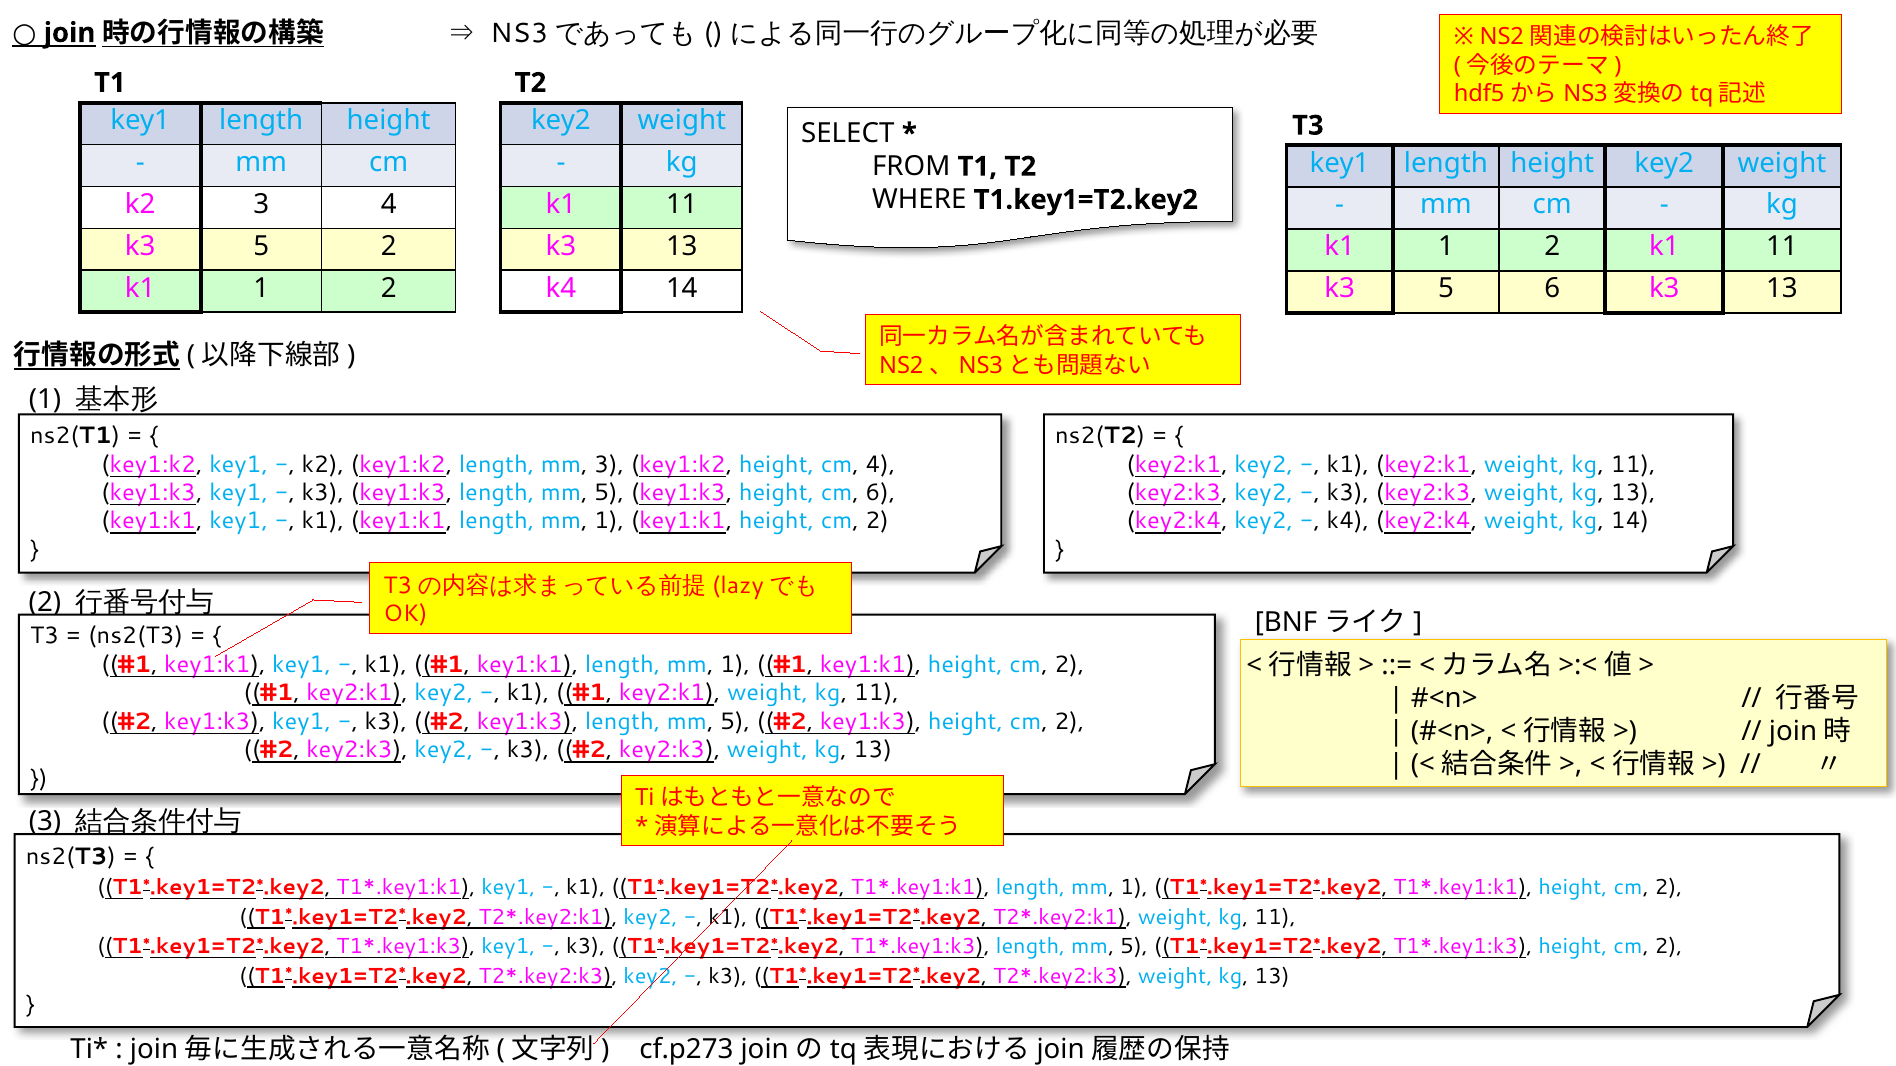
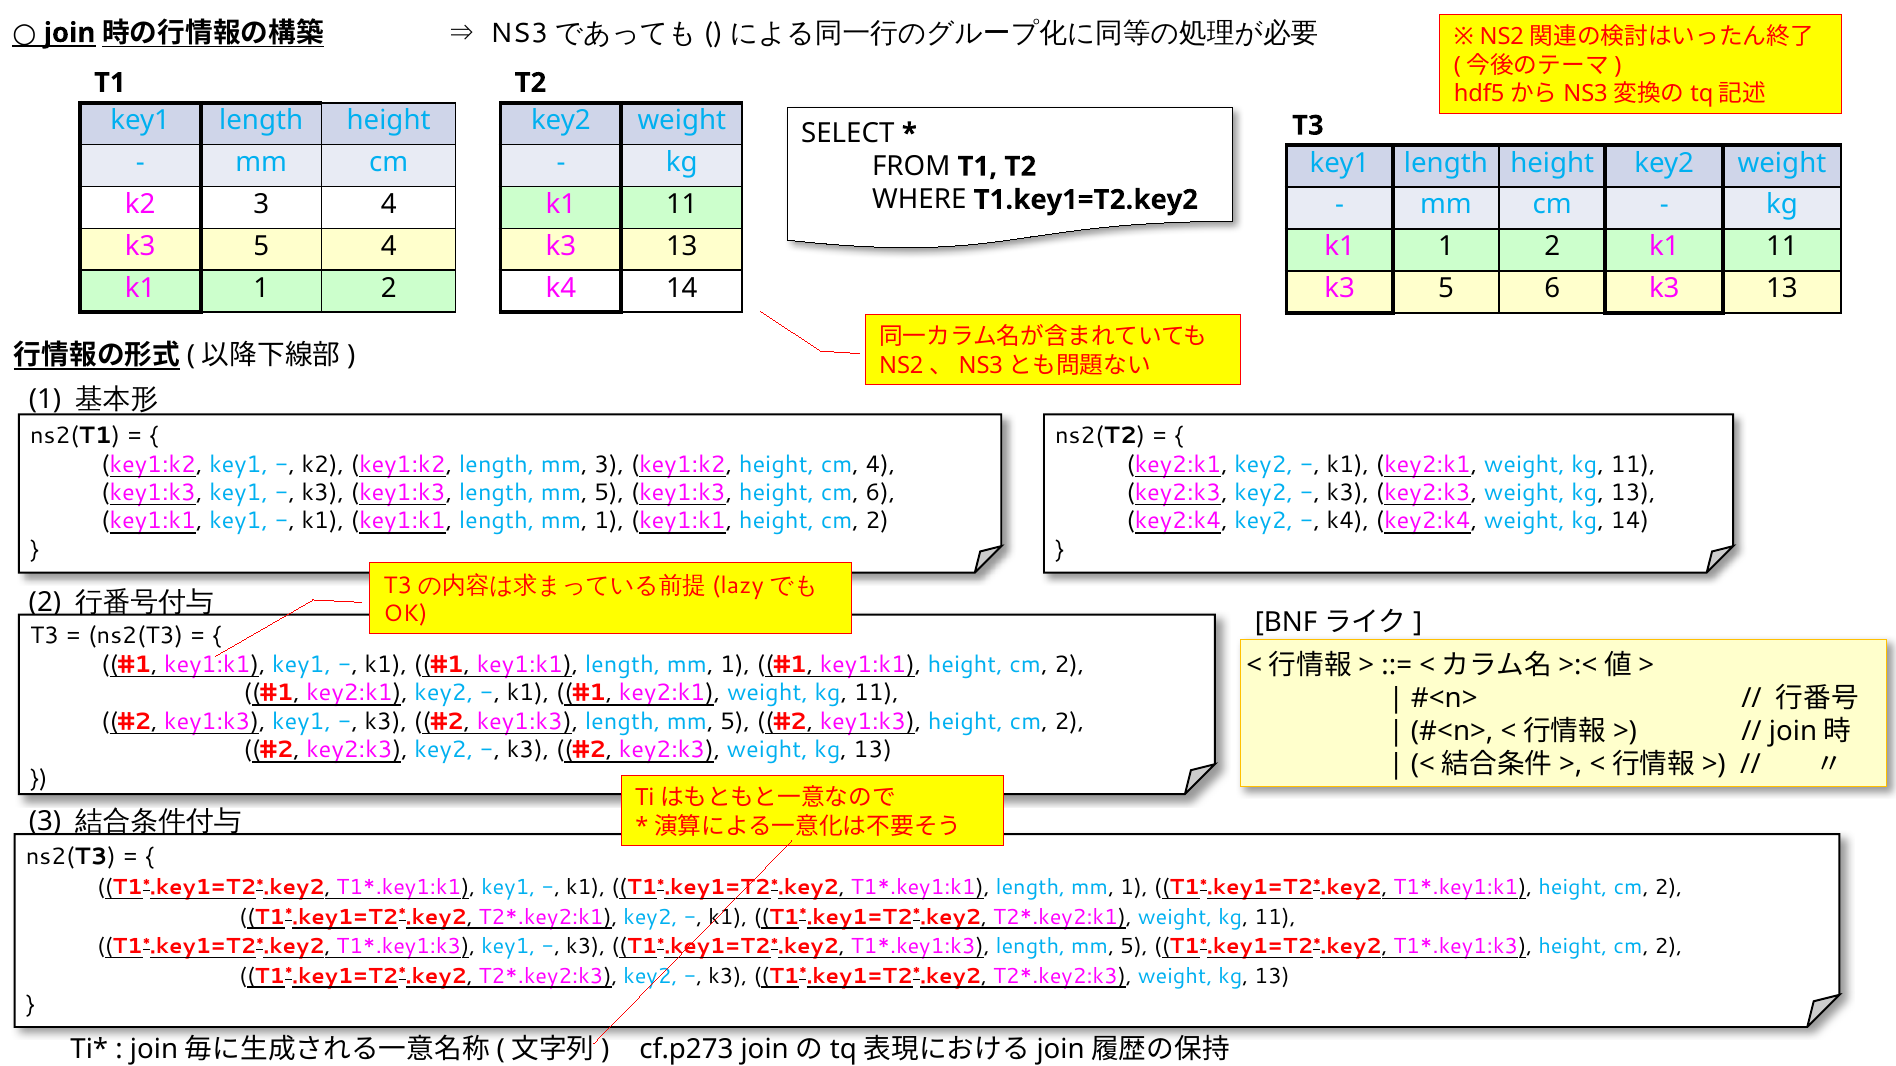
5 2: 2 -> 4
